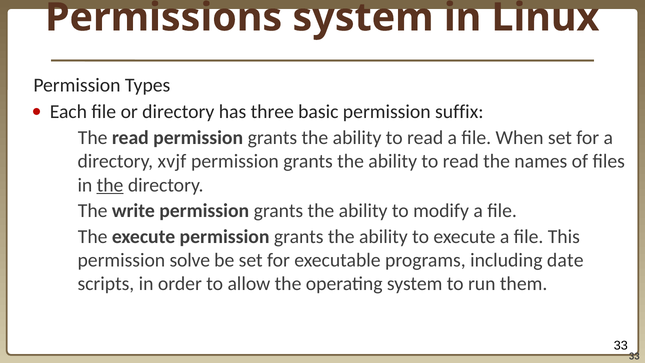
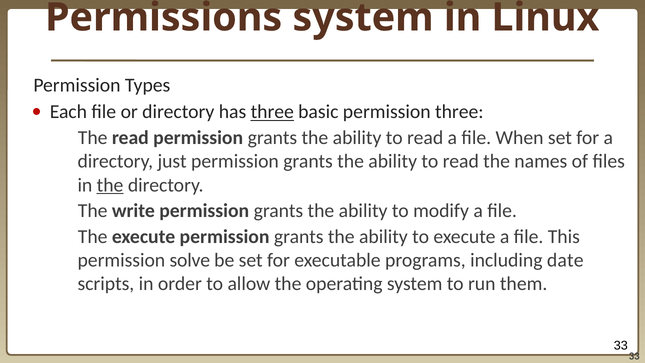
three at (272, 112) underline: none -> present
permission suffix: suffix -> three
xvjf: xvjf -> just
